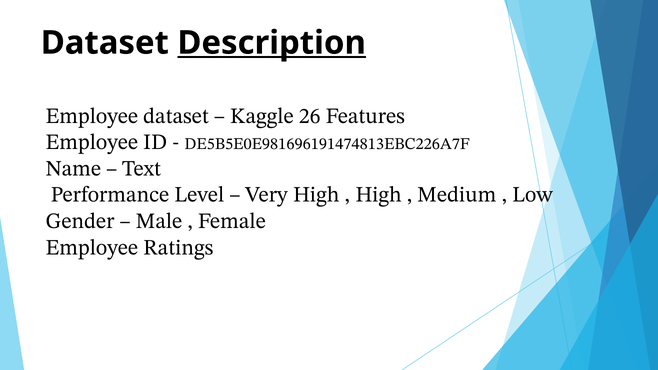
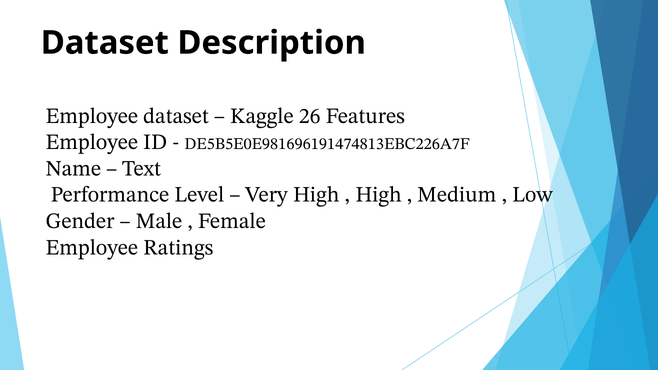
Description underline: present -> none
